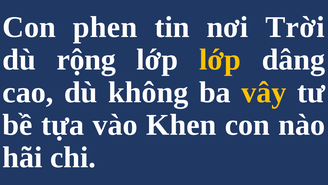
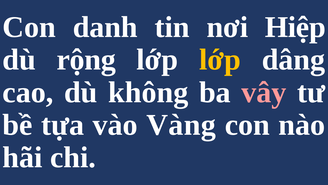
phen: phen -> danh
Trời: Trời -> Hiệp
vây colour: yellow -> pink
Khen: Khen -> Vàng
